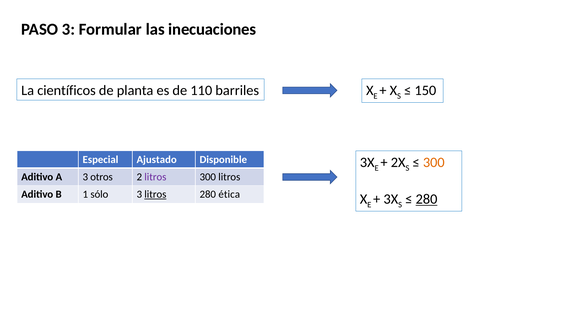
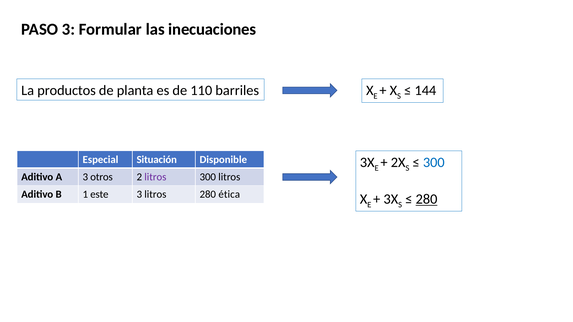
científicos: científicos -> productos
150: 150 -> 144
Ajustado: Ajustado -> Situación
300 at (434, 163) colour: orange -> blue
sólo: sólo -> este
litros at (155, 194) underline: present -> none
